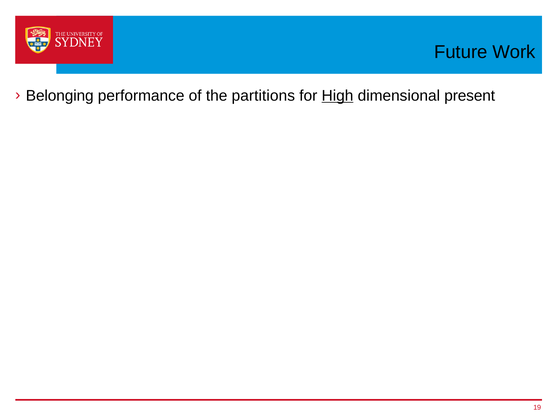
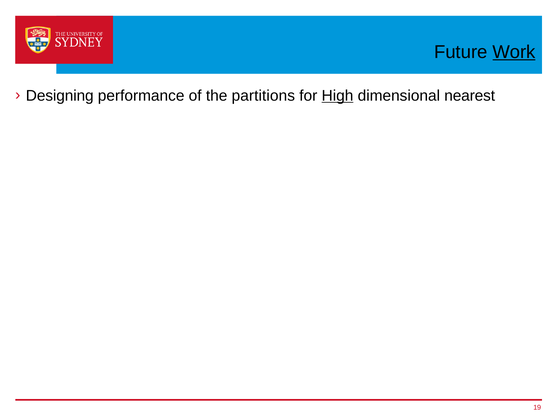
Work underline: none -> present
Belonging: Belonging -> Designing
present: present -> nearest
